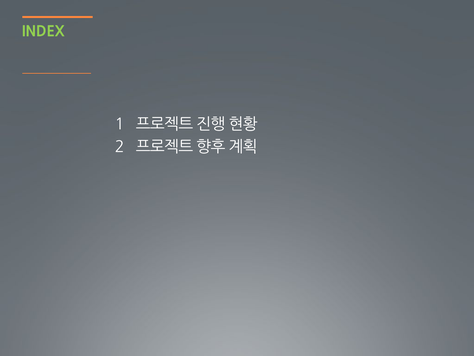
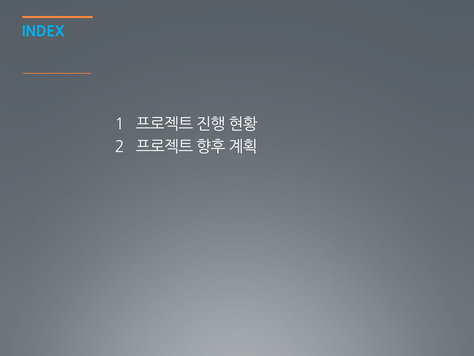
INDEX colour: light green -> light blue
